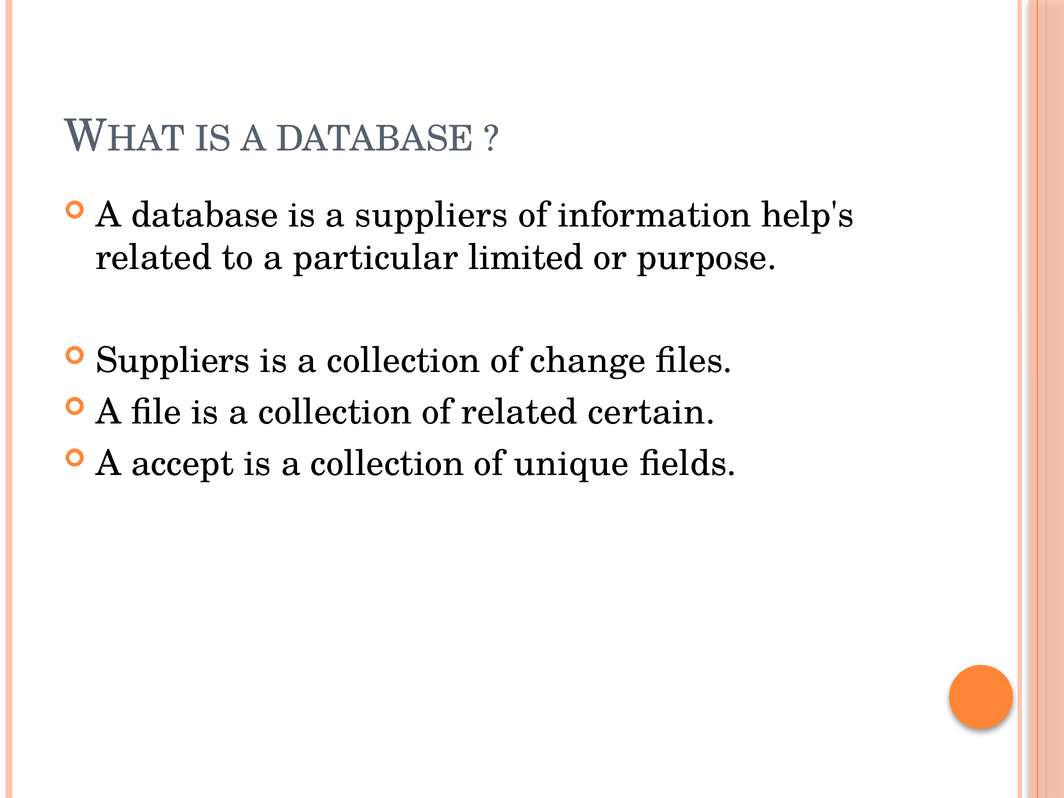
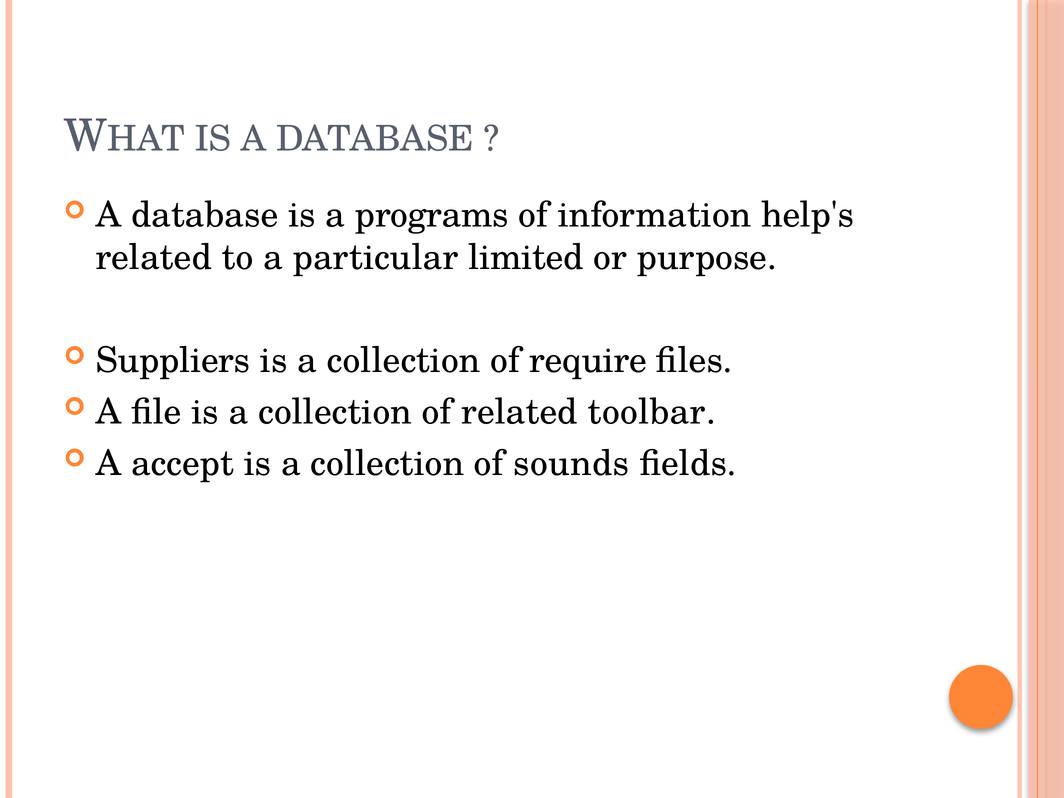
a suppliers: suppliers -> programs
change: change -> require
certain: certain -> toolbar
unique: unique -> sounds
